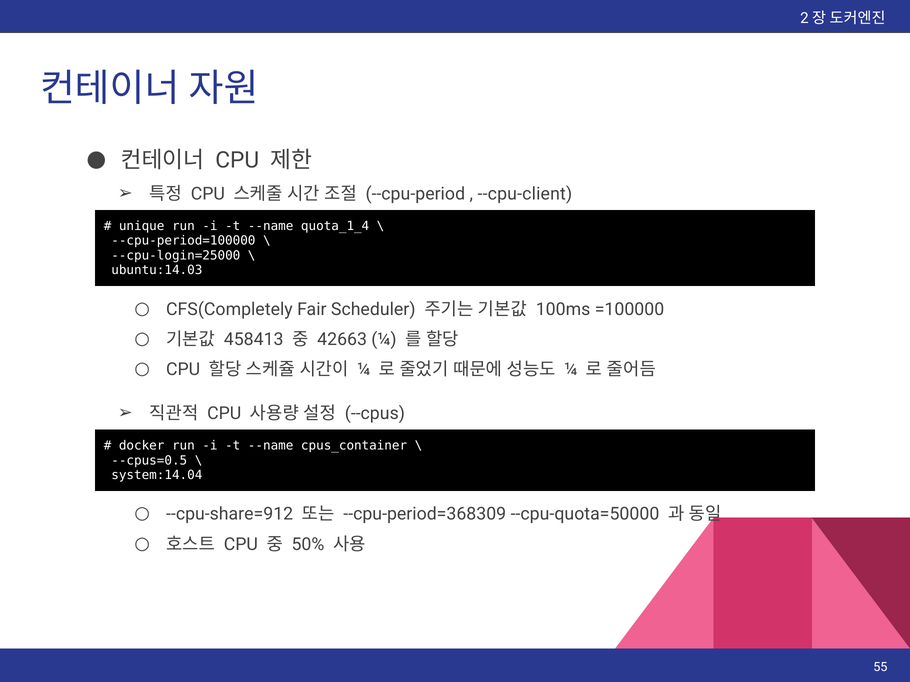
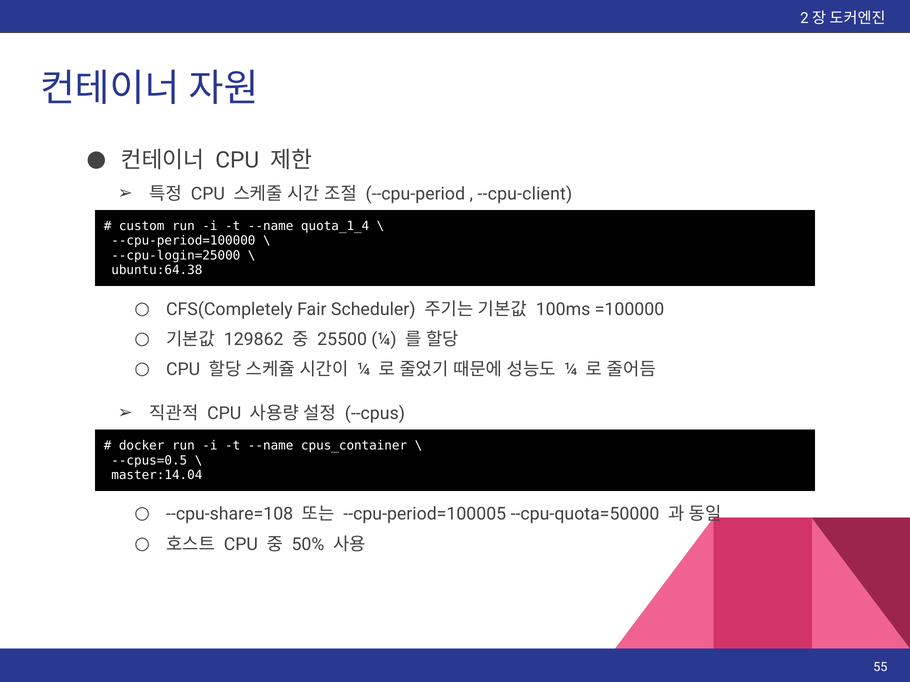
unique: unique -> custom
ubuntu:14.03: ubuntu:14.03 -> ubuntu:64.38
458413: 458413 -> 129862
42663: 42663 -> 25500
system:14.04: system:14.04 -> master:14.04
--cpu-share=912: --cpu-share=912 -> --cpu-share=108
--cpu-period=368309: --cpu-period=368309 -> --cpu-period=100005
